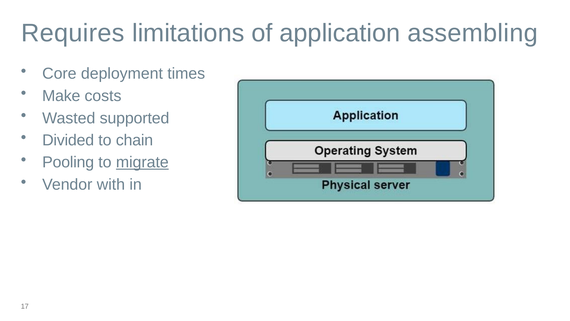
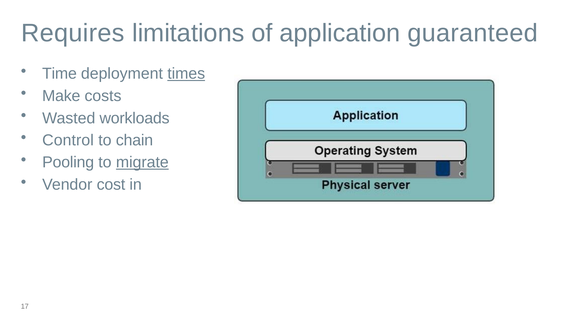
assembling: assembling -> guaranteed
Core: Core -> Time
times underline: none -> present
supported: supported -> workloads
Divided: Divided -> Control
with: with -> cost
